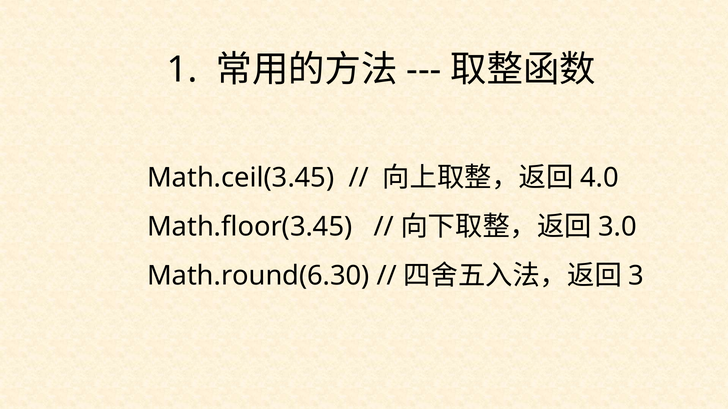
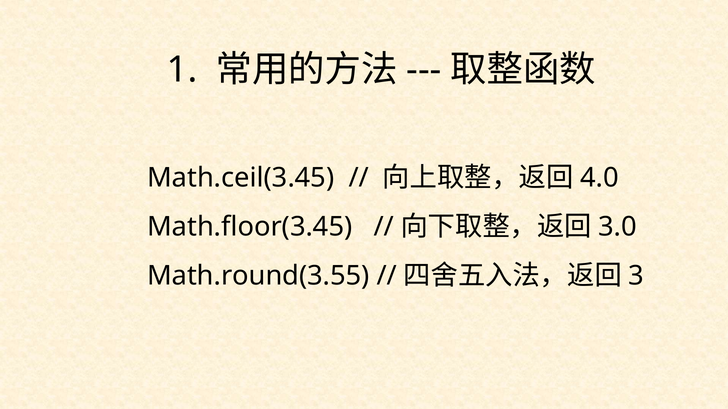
Math.round(6.30: Math.round(6.30 -> Math.round(3.55
